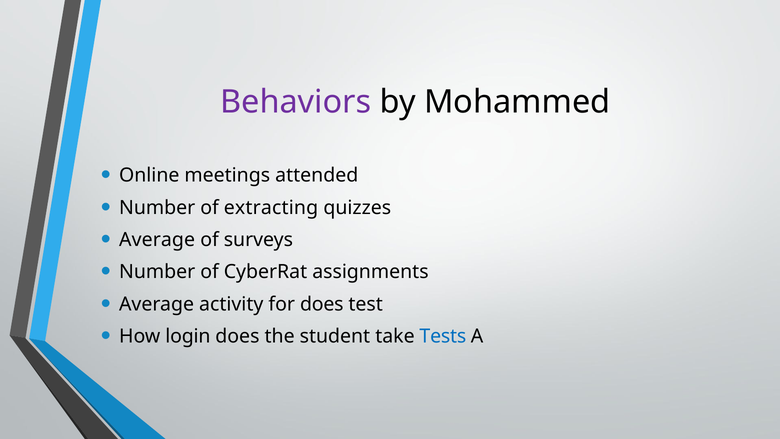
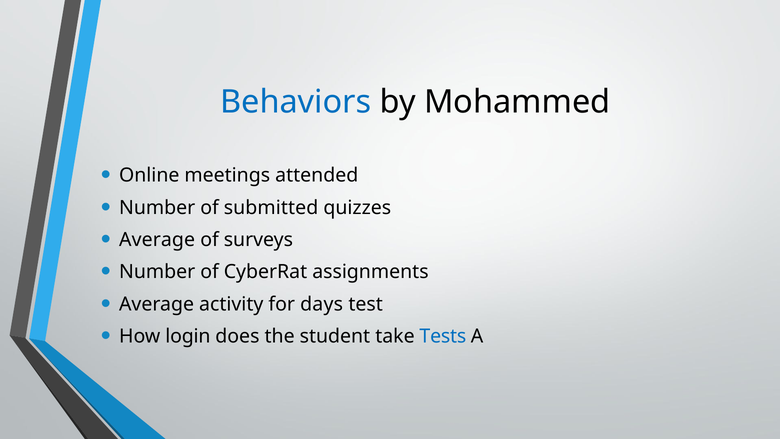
Behaviors colour: purple -> blue
extracting: extracting -> submitted
for does: does -> days
